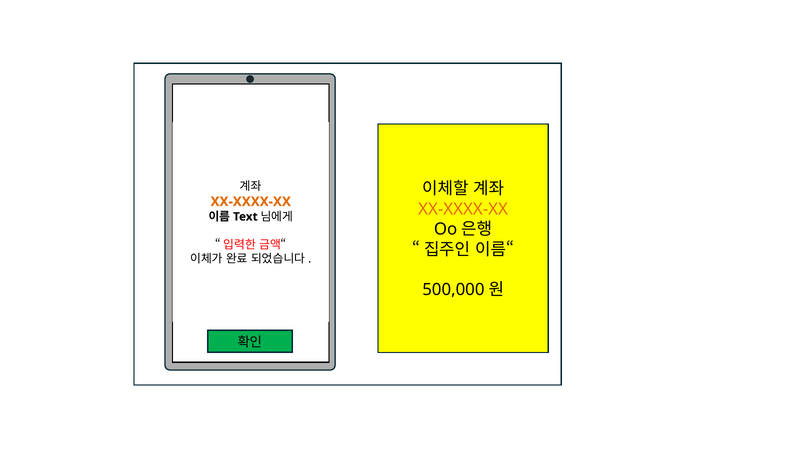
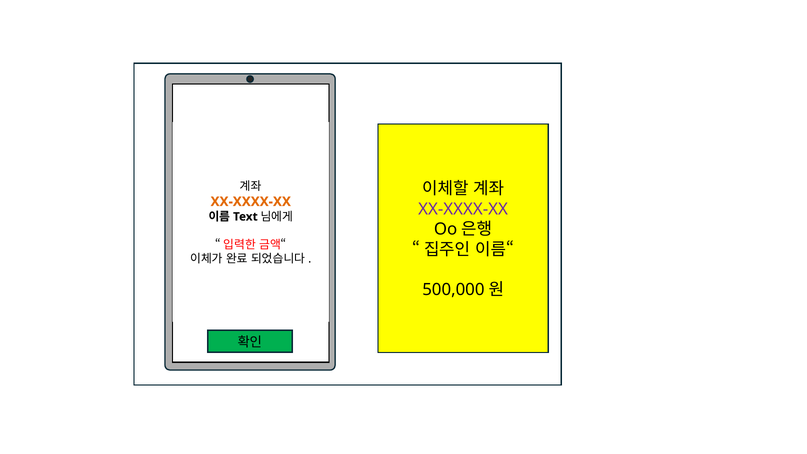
XX-XXXX-XX at (463, 209) colour: orange -> purple
